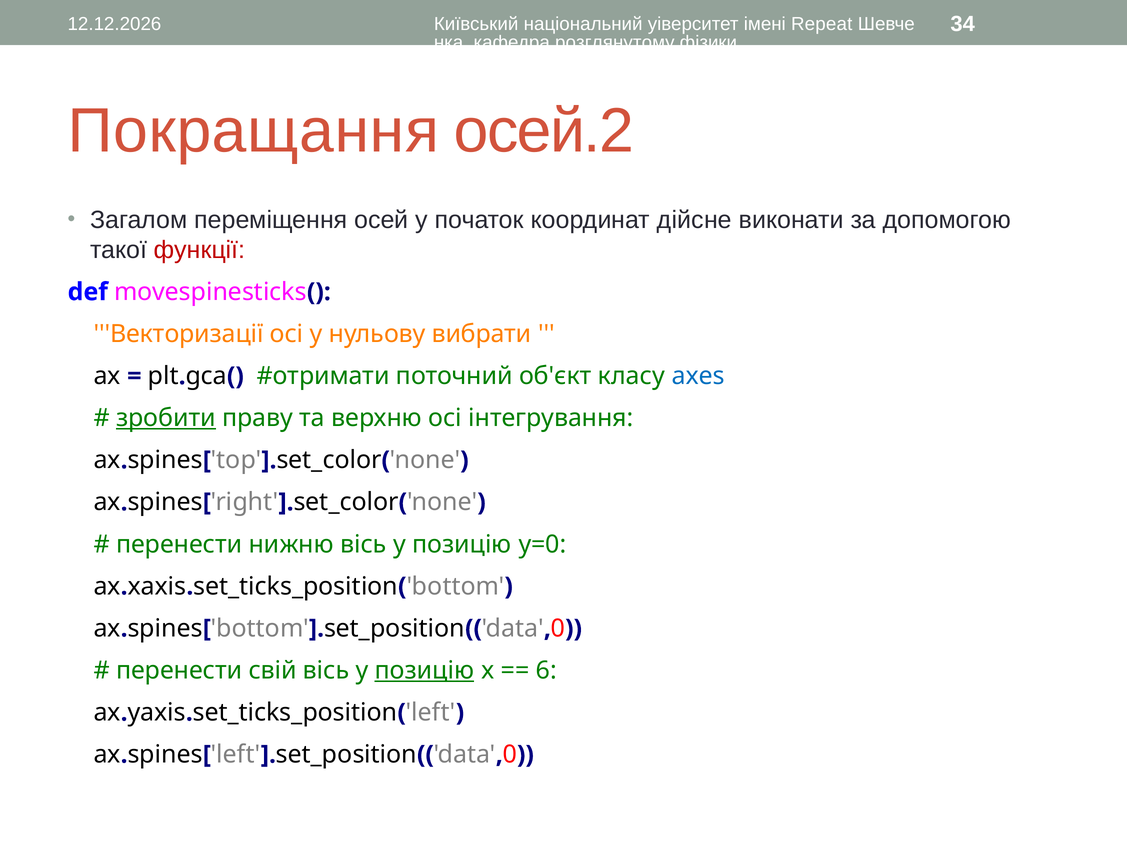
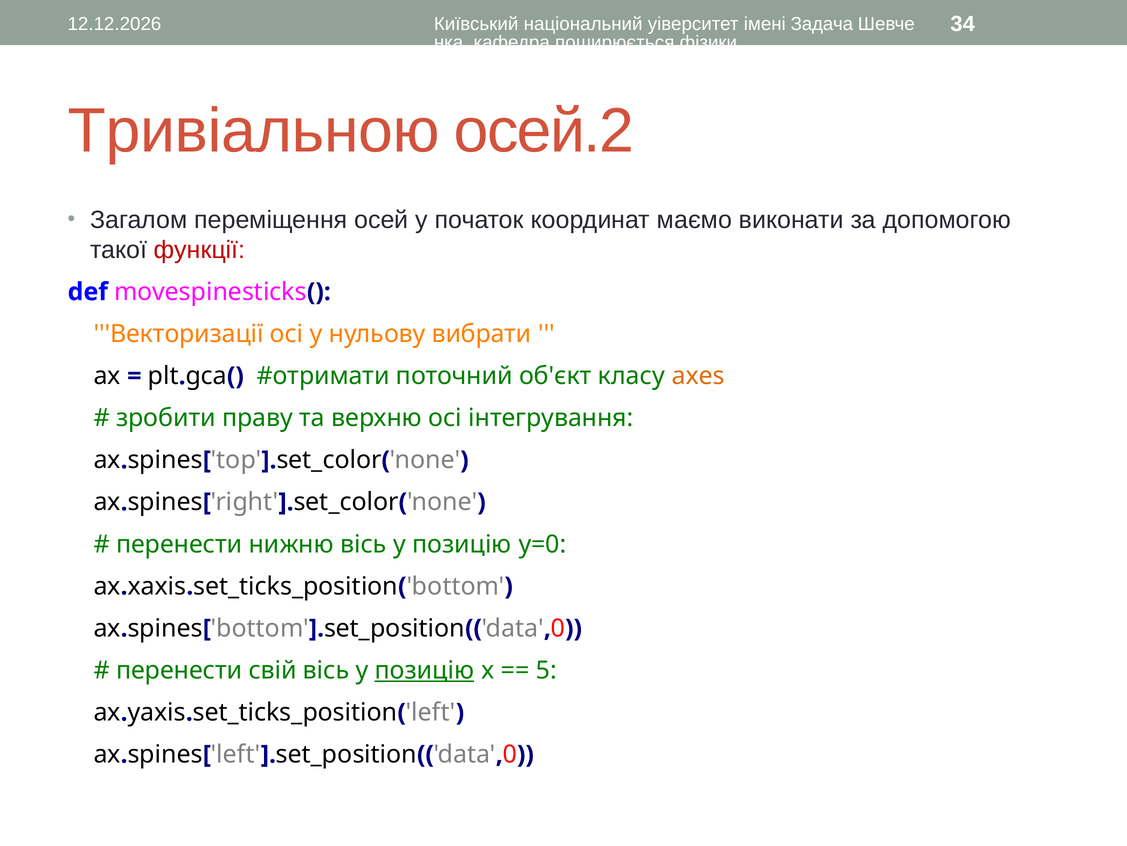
Repeat: Repeat -> Задача
розглянутому: розглянутому -> поширюється
Покращання: Покращання -> Тривіальною
дійсне: дійсне -> маємо
axes colour: blue -> orange
зробити underline: present -> none
6: 6 -> 5
